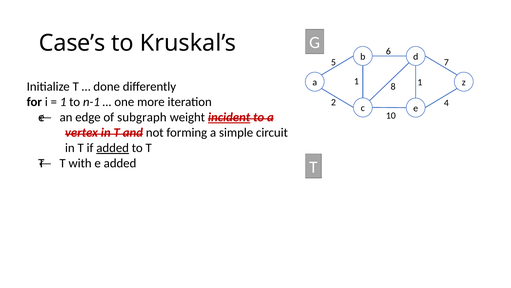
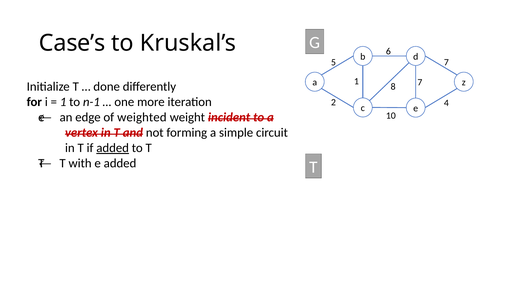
8 1: 1 -> 7
subgraph: subgraph -> weighted
incident underline: present -> none
